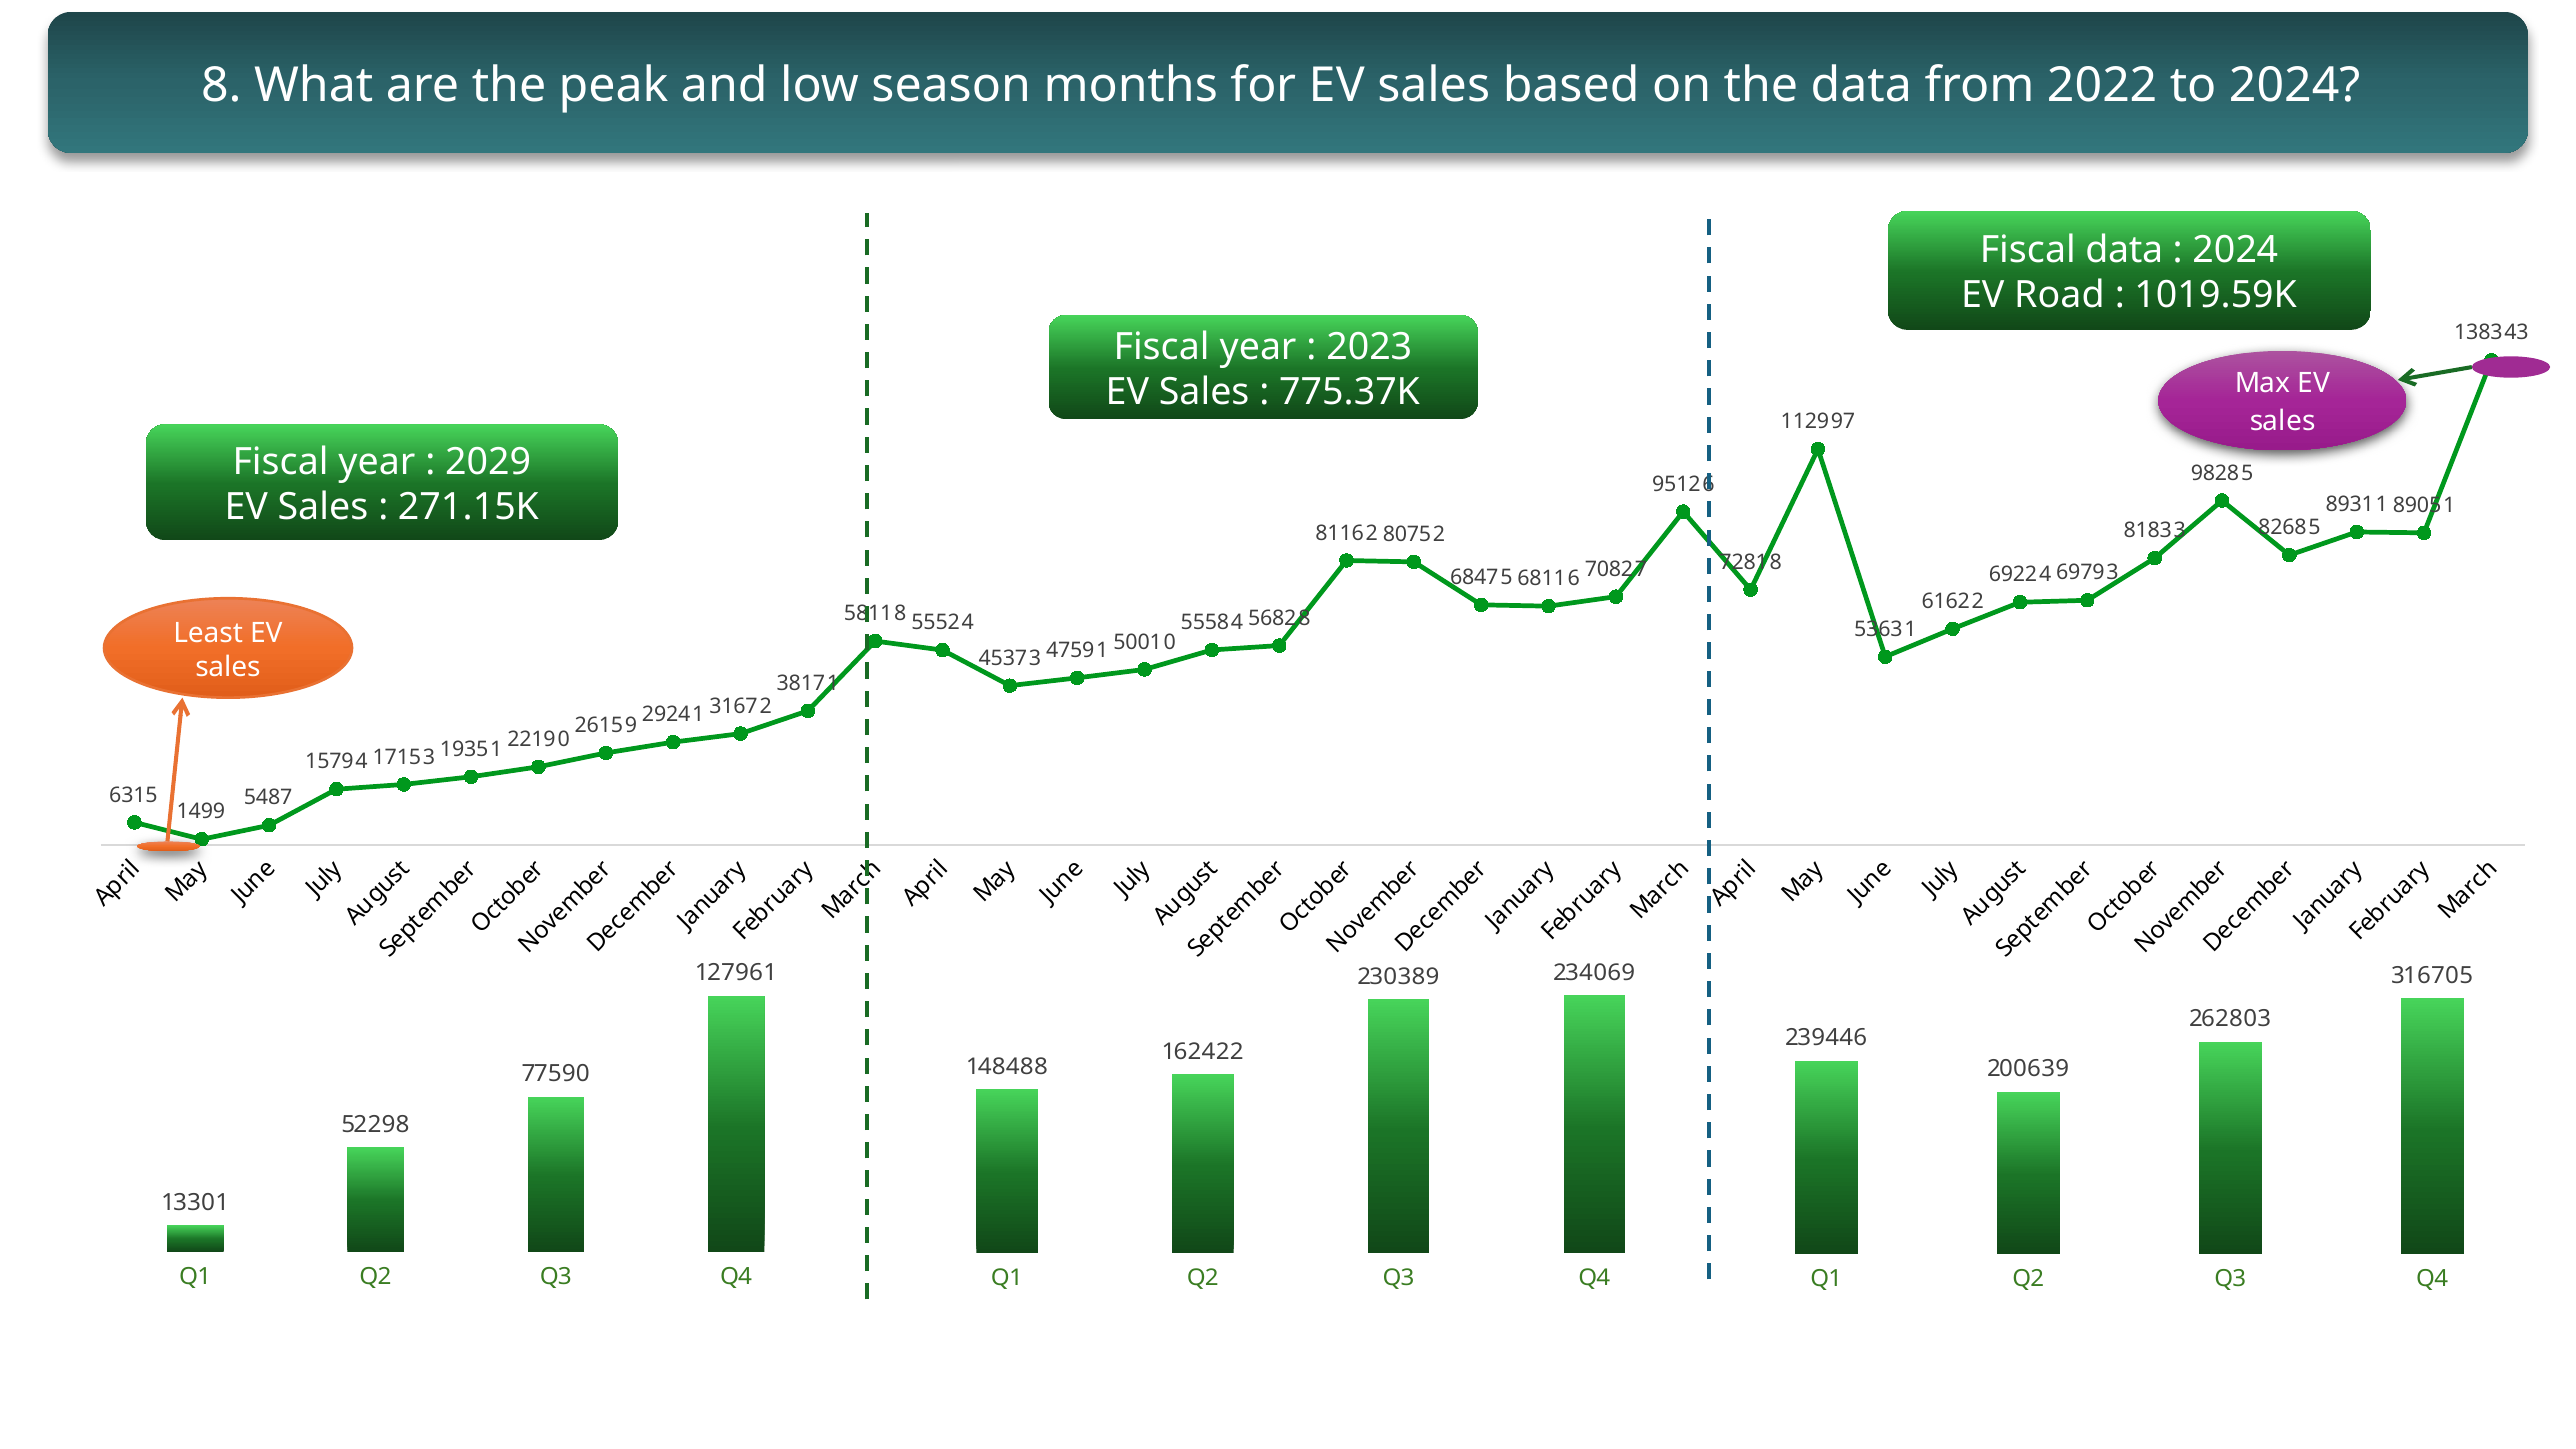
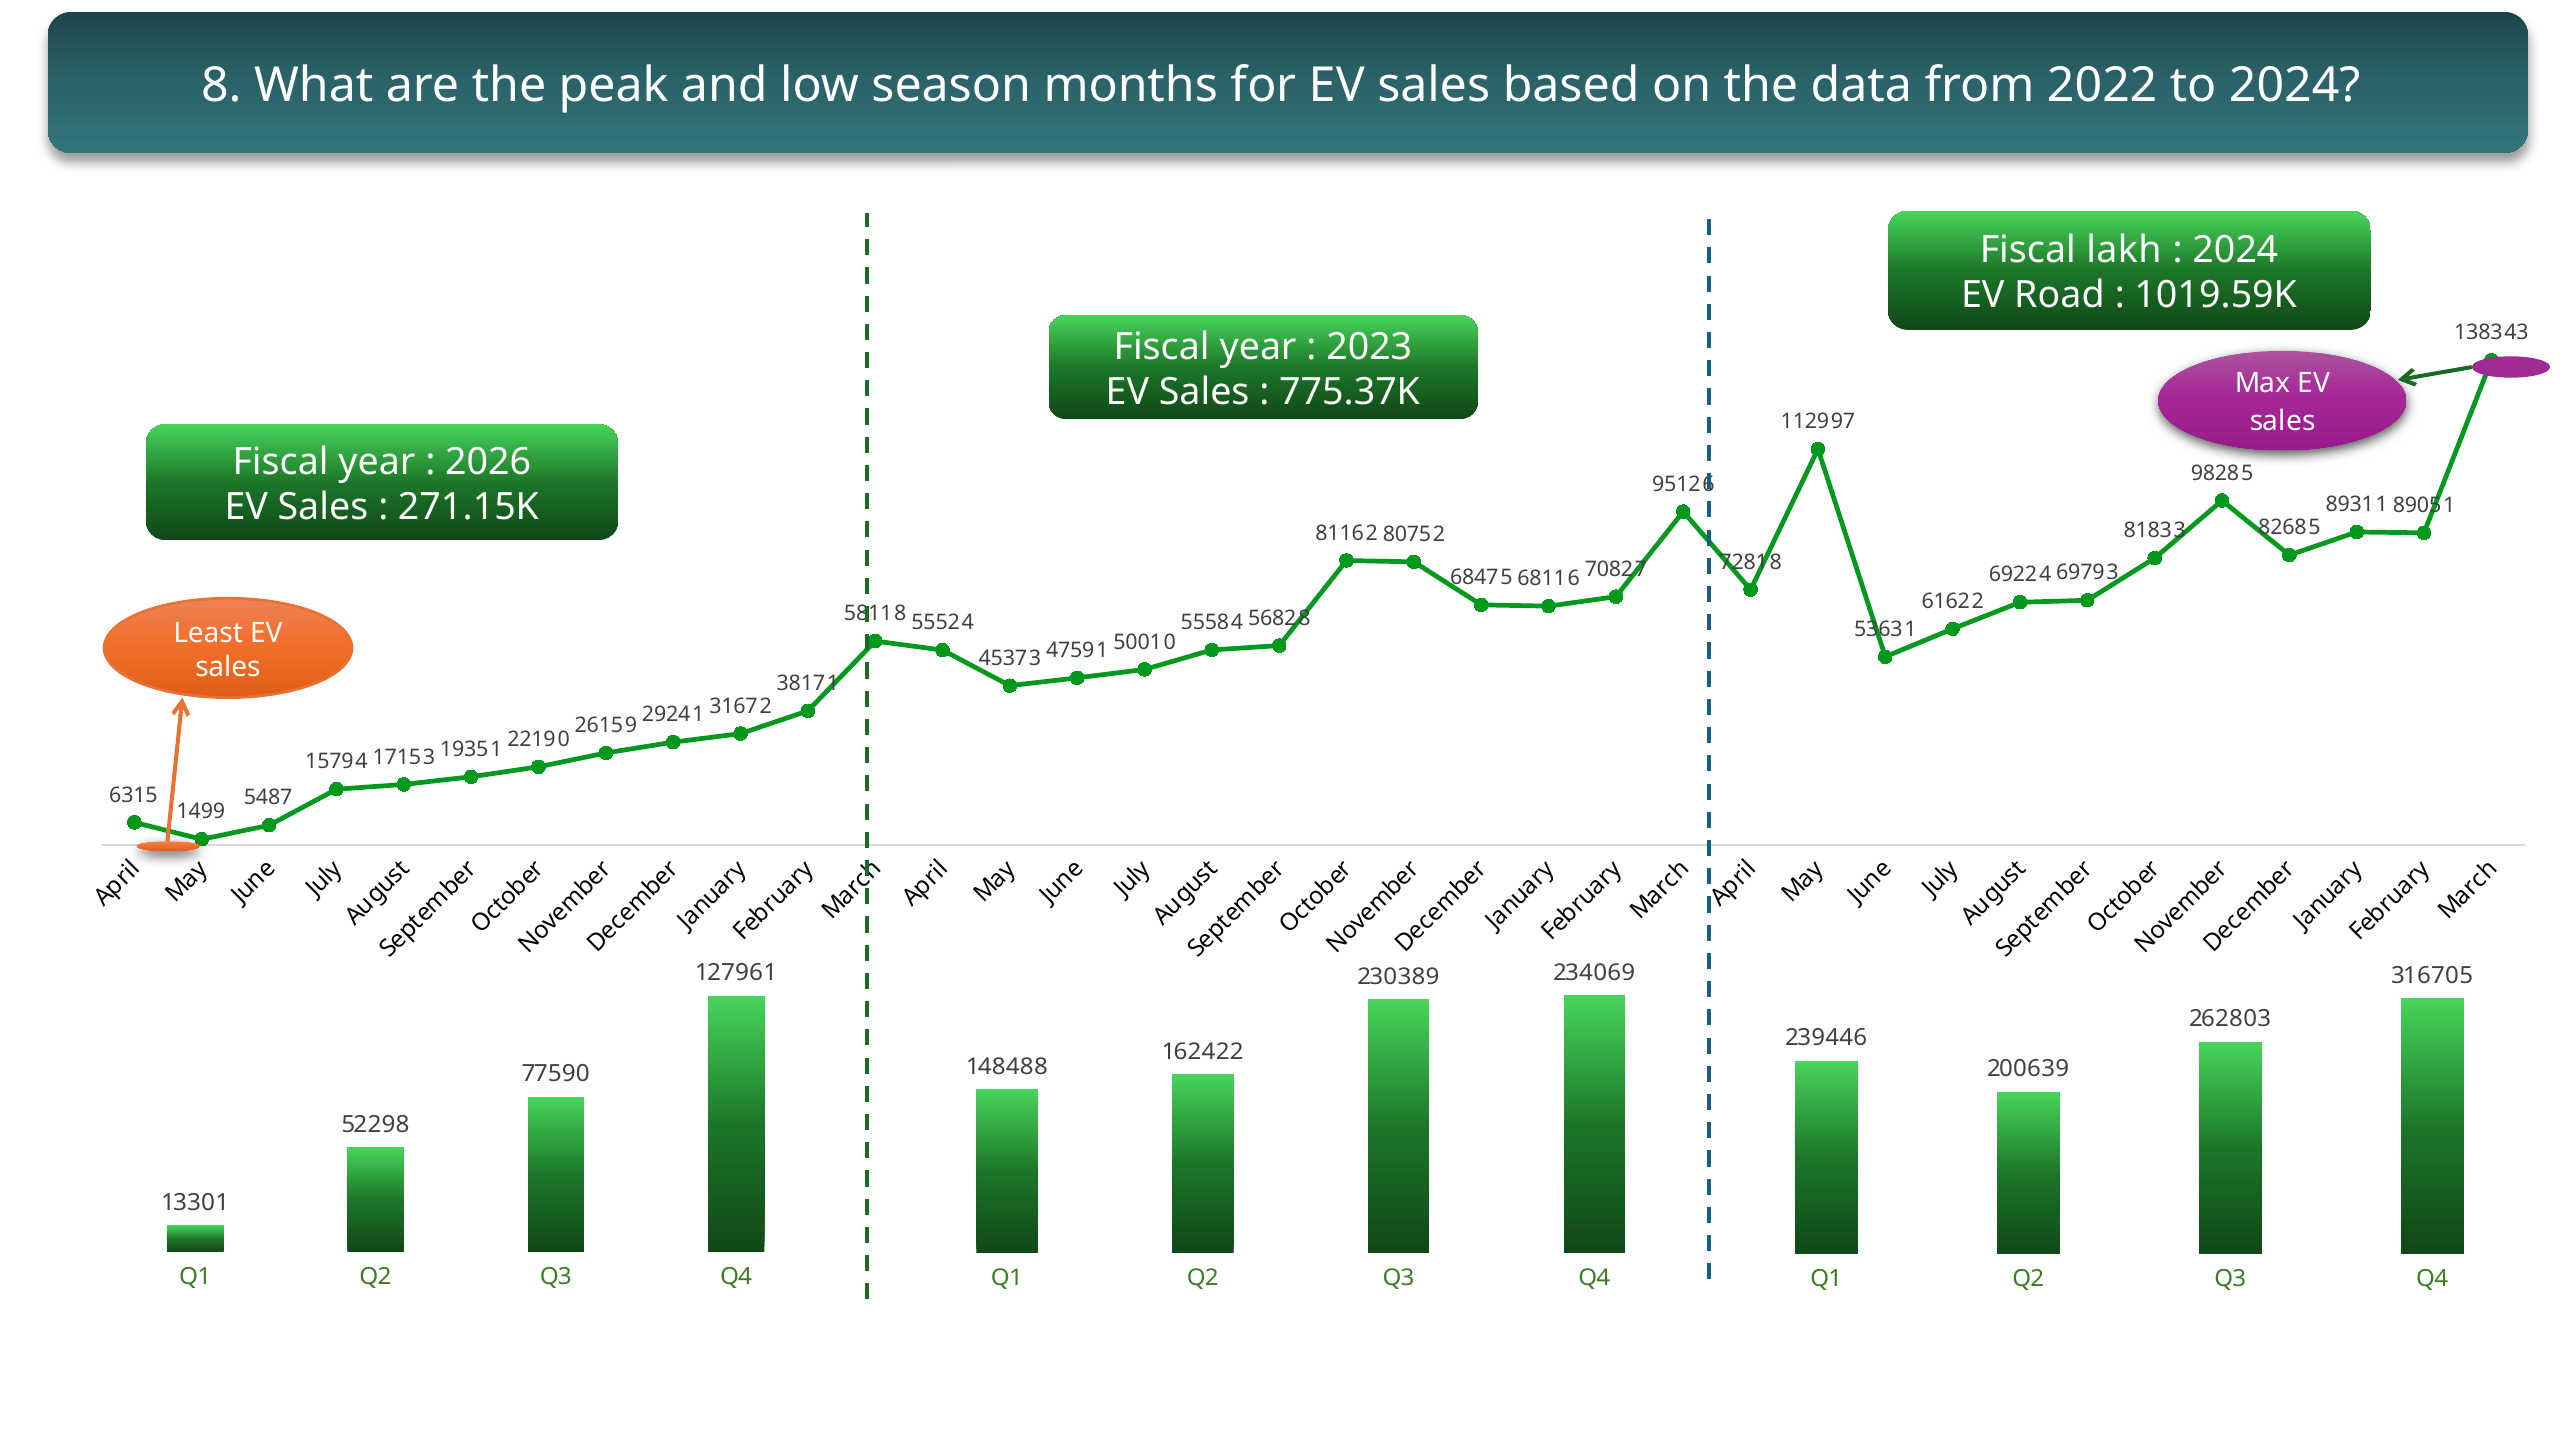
Fiscal data: data -> lakh
2029: 2029 -> 2026
